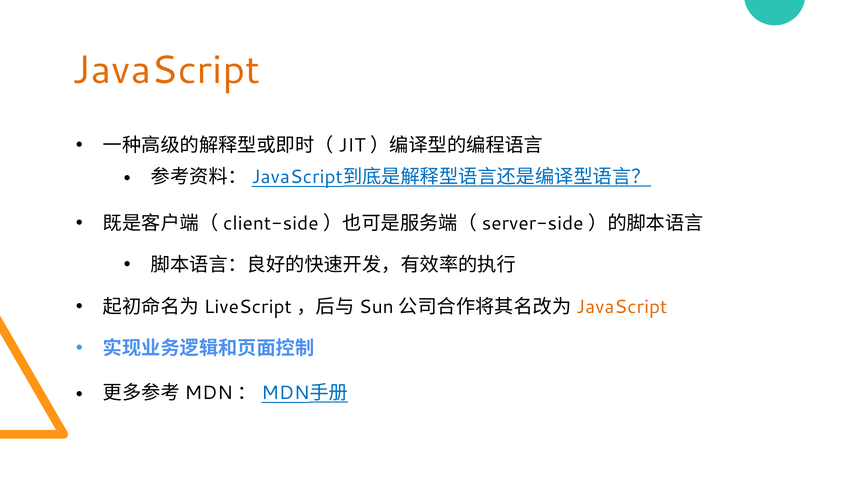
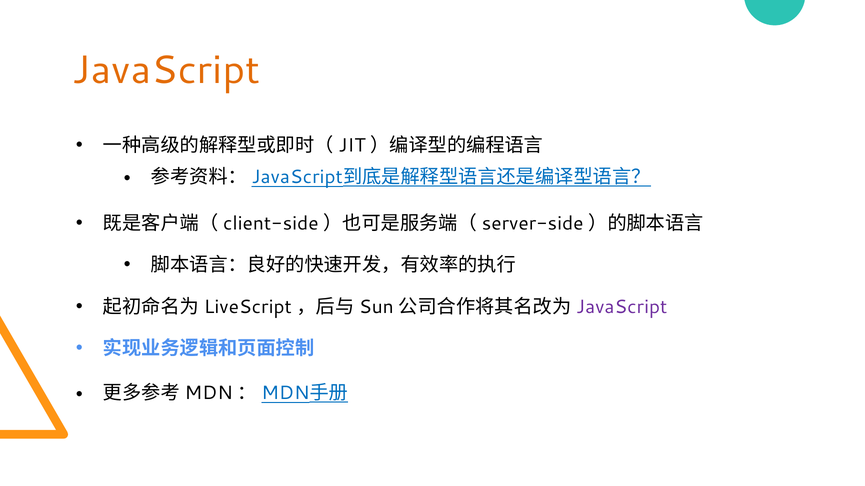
JavaScript at (622, 307) colour: orange -> purple
